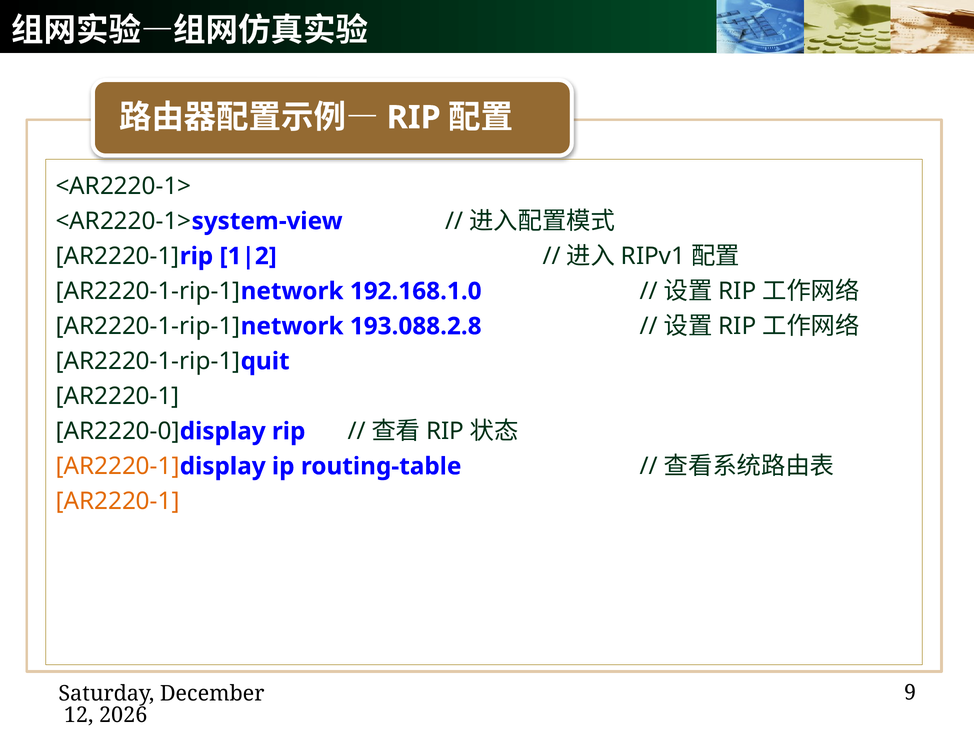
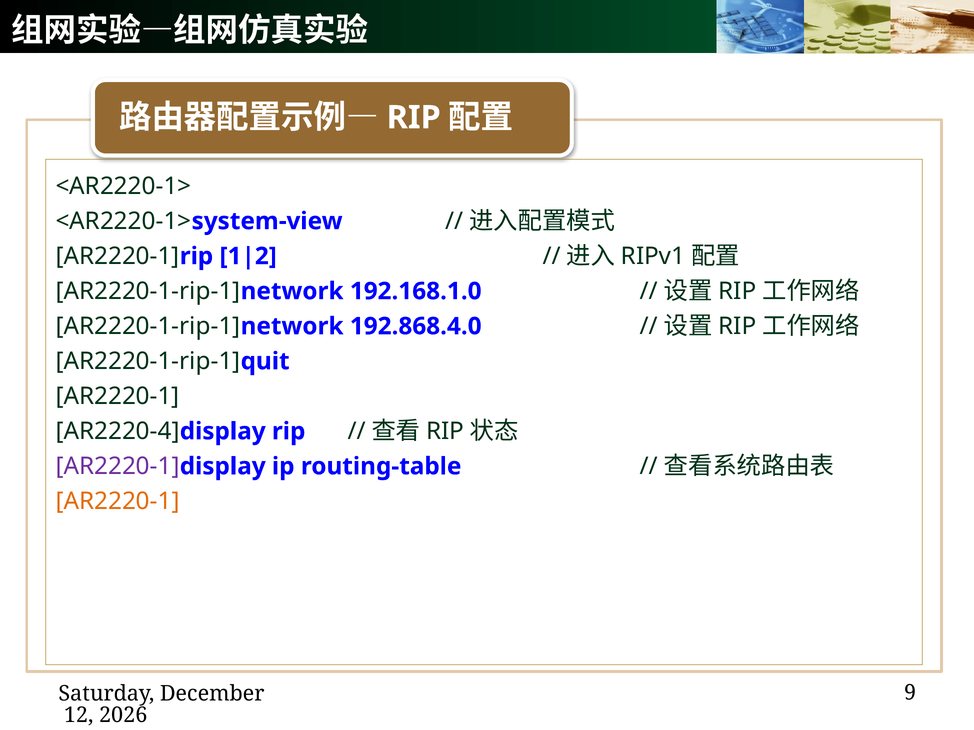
193.088.2.8: 193.088.2.8 -> 192.868.4.0
AR2220-0: AR2220-0 -> AR2220-4
AR2220-1 at (118, 467) colour: orange -> purple
